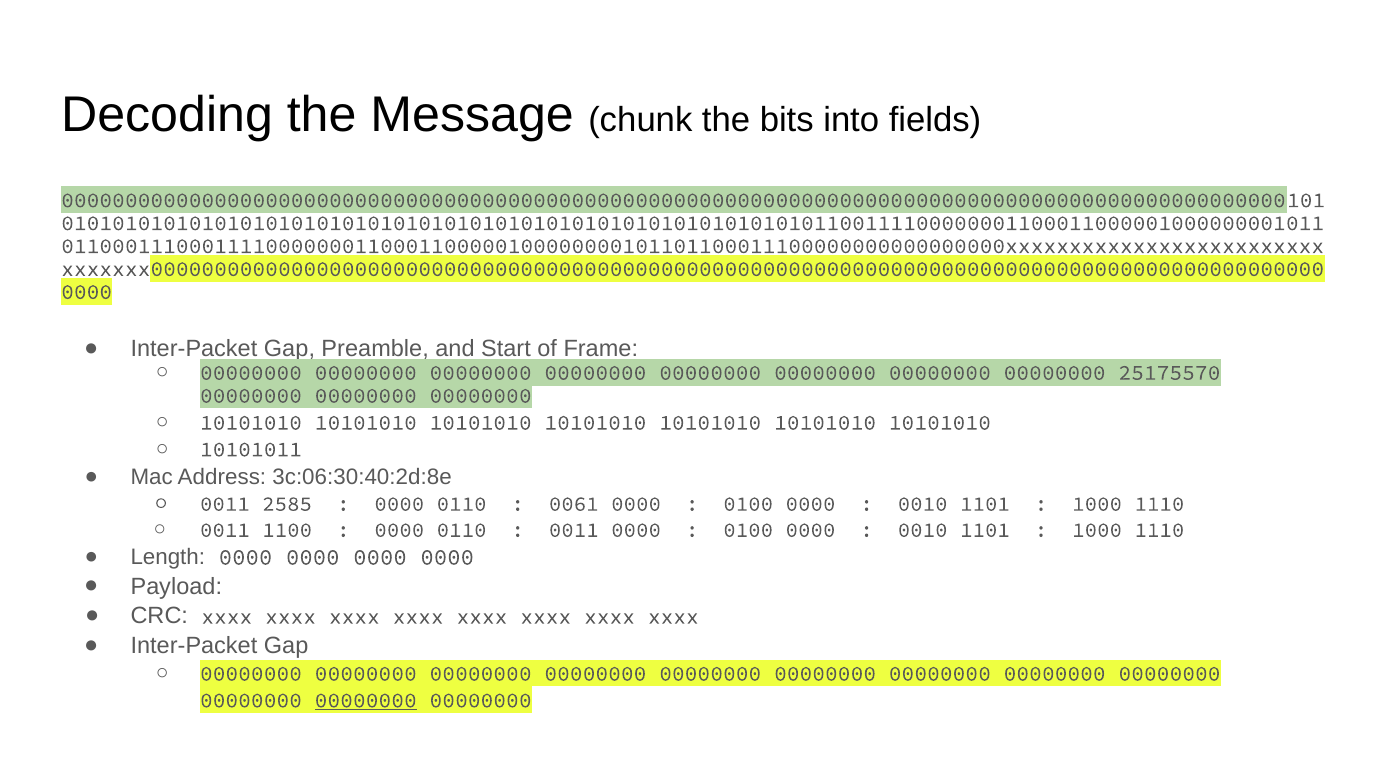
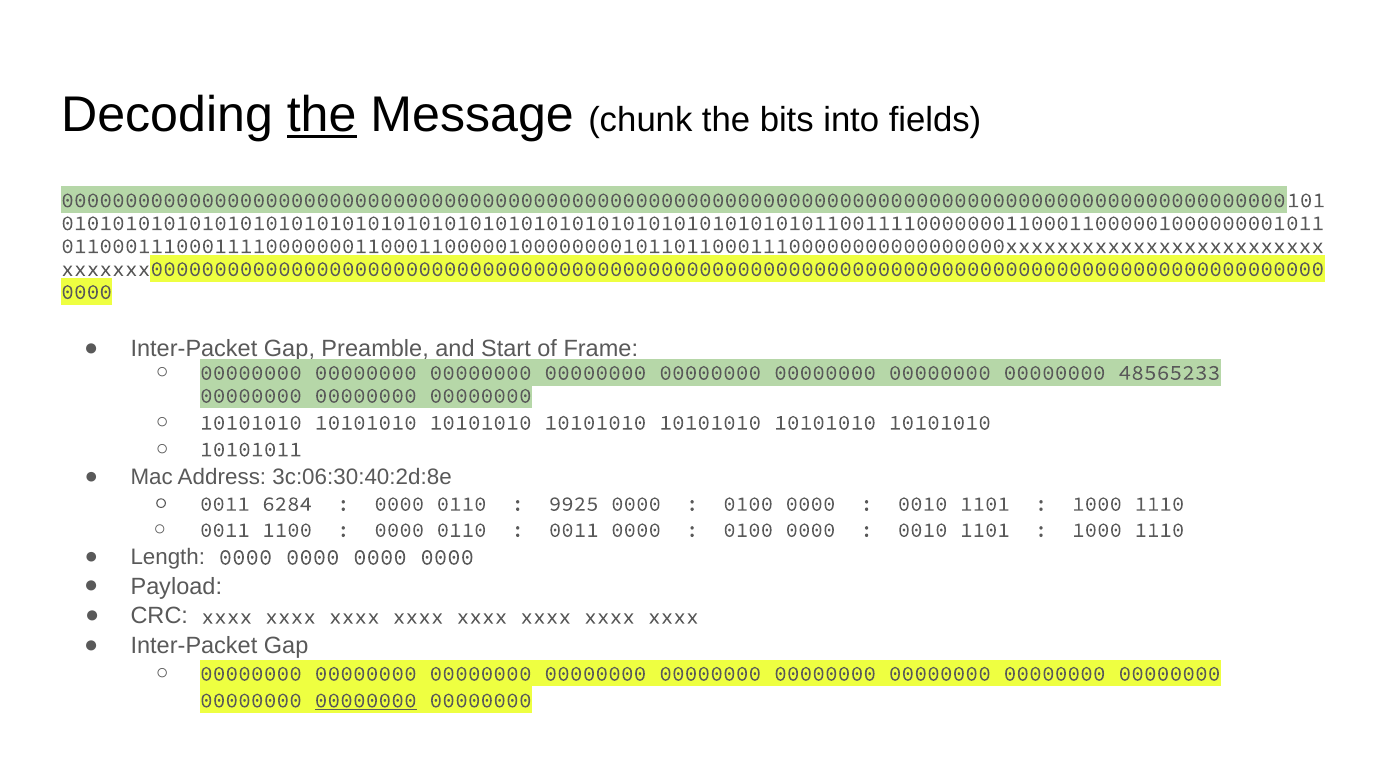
the at (322, 115) underline: none -> present
25175570: 25175570 -> 48565233
2585: 2585 -> 6284
0061: 0061 -> 9925
